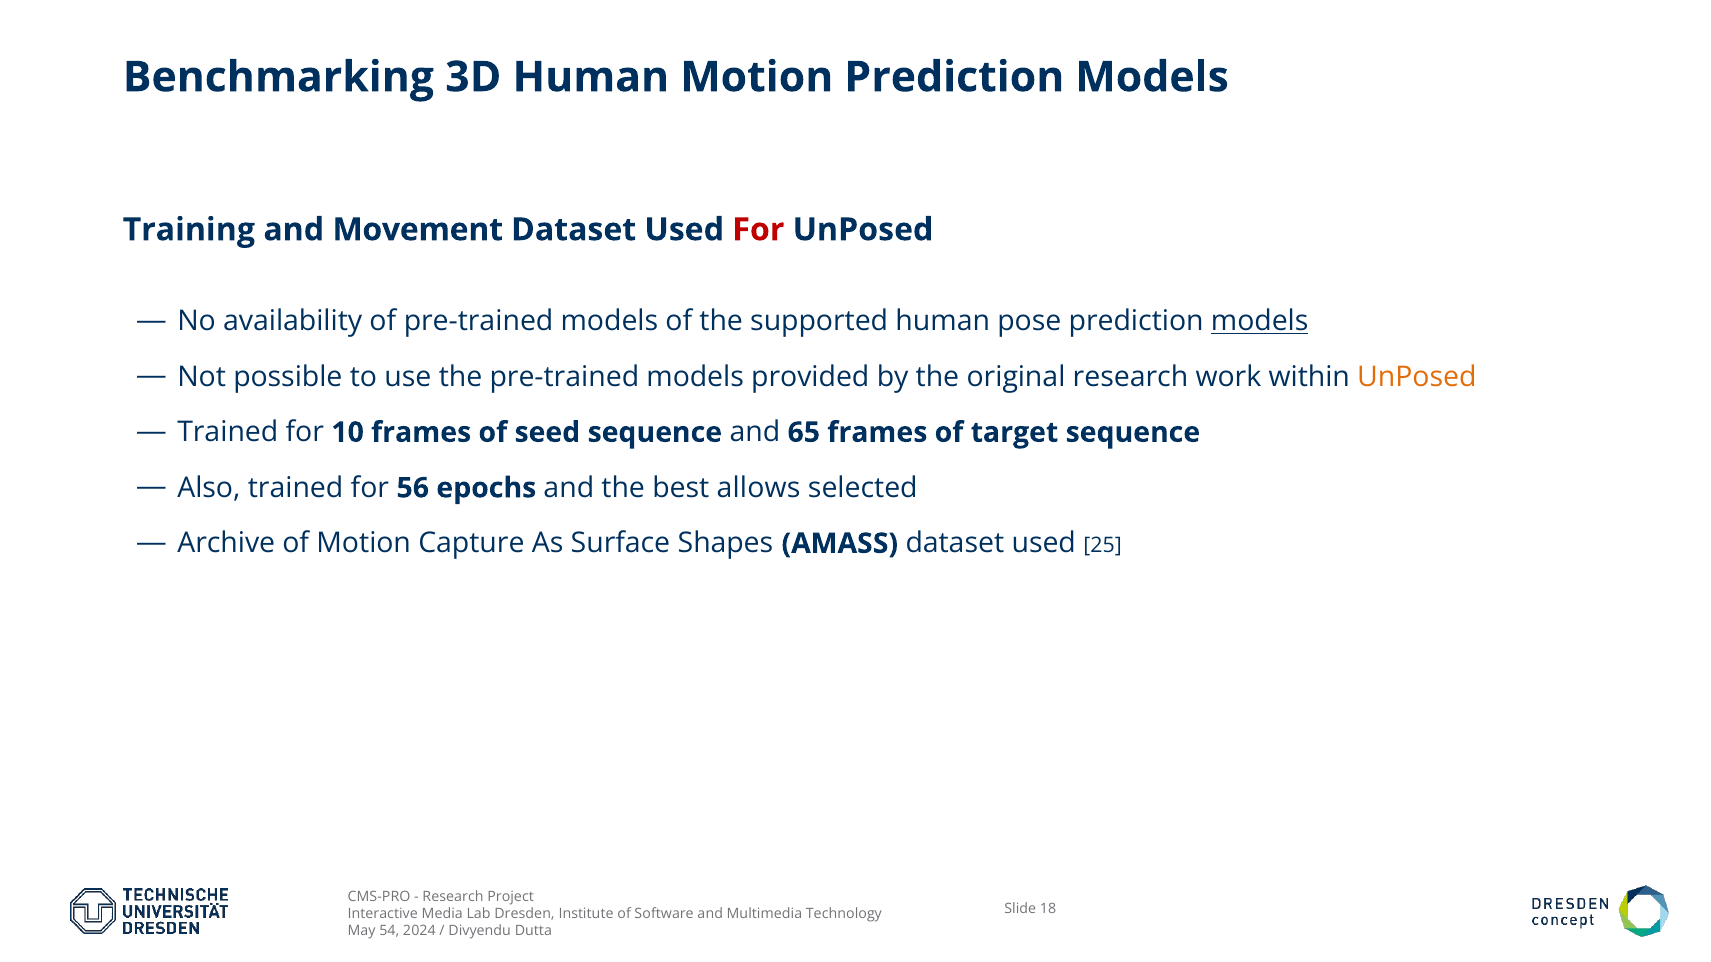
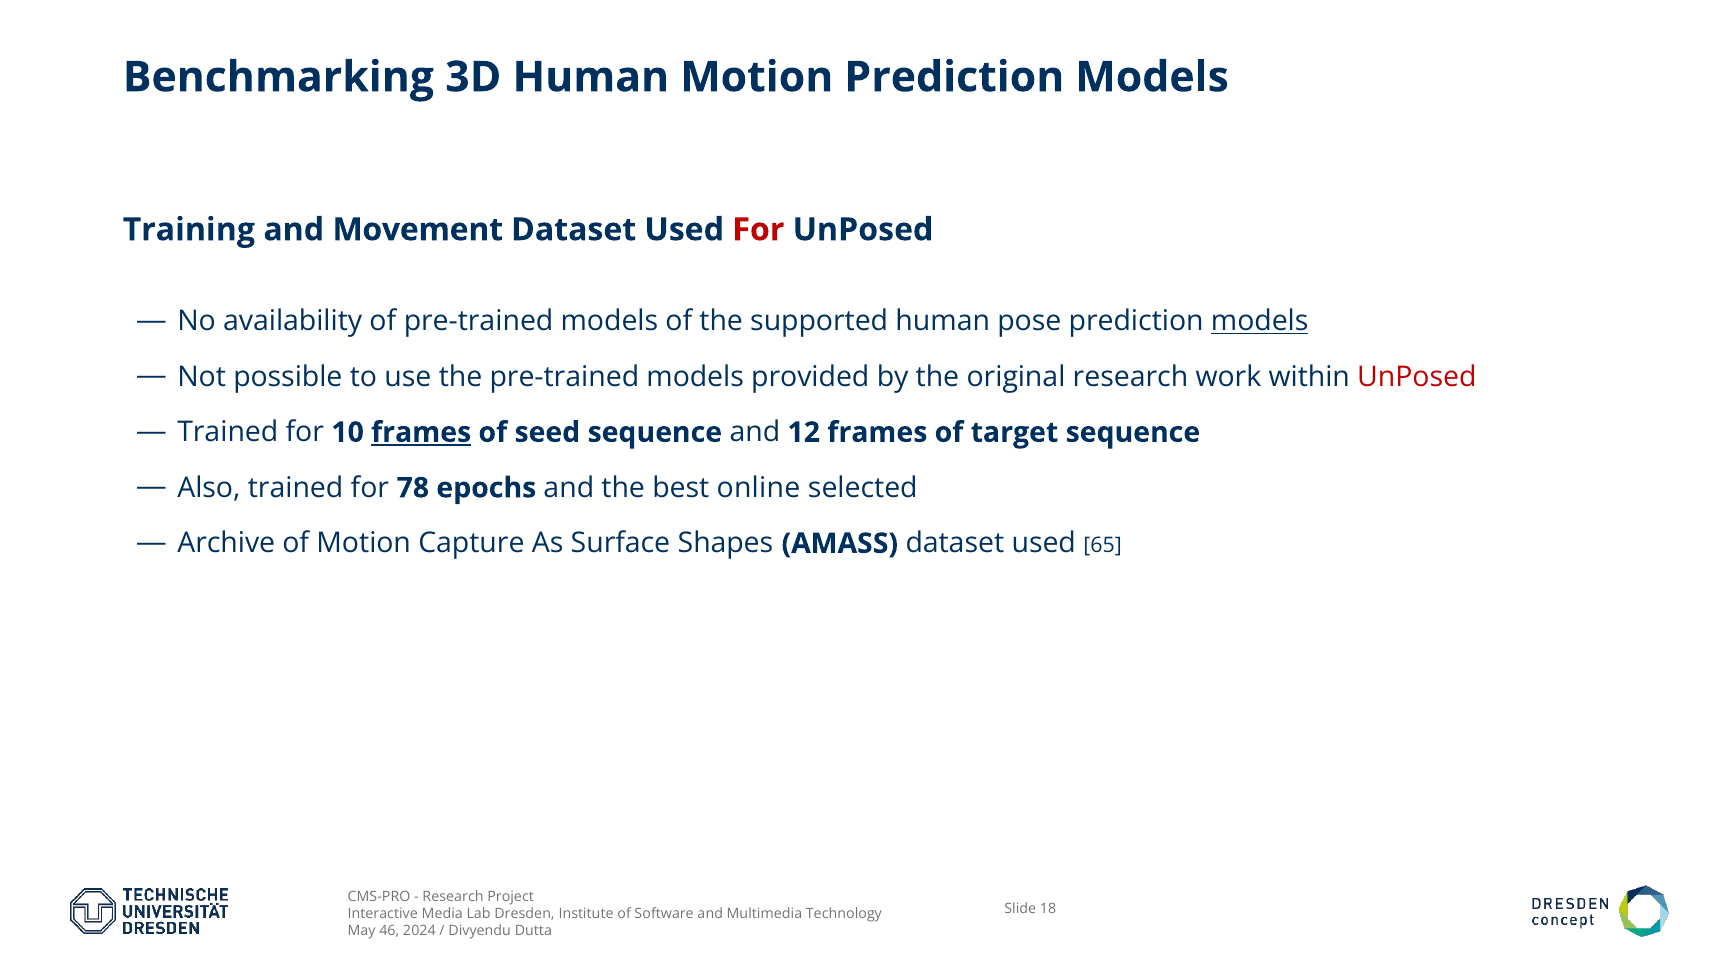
UnPosed at (1417, 377) colour: orange -> red
frames at (421, 433) underline: none -> present
65: 65 -> 12
56: 56 -> 78
allows: allows -> online
25: 25 -> 65
54: 54 -> 46
